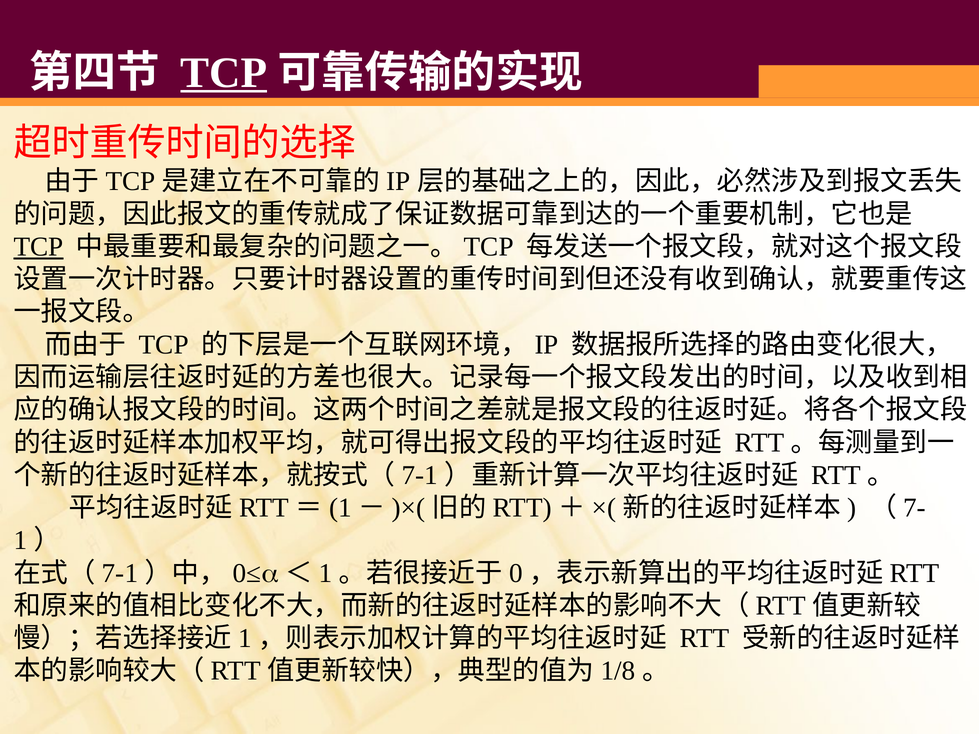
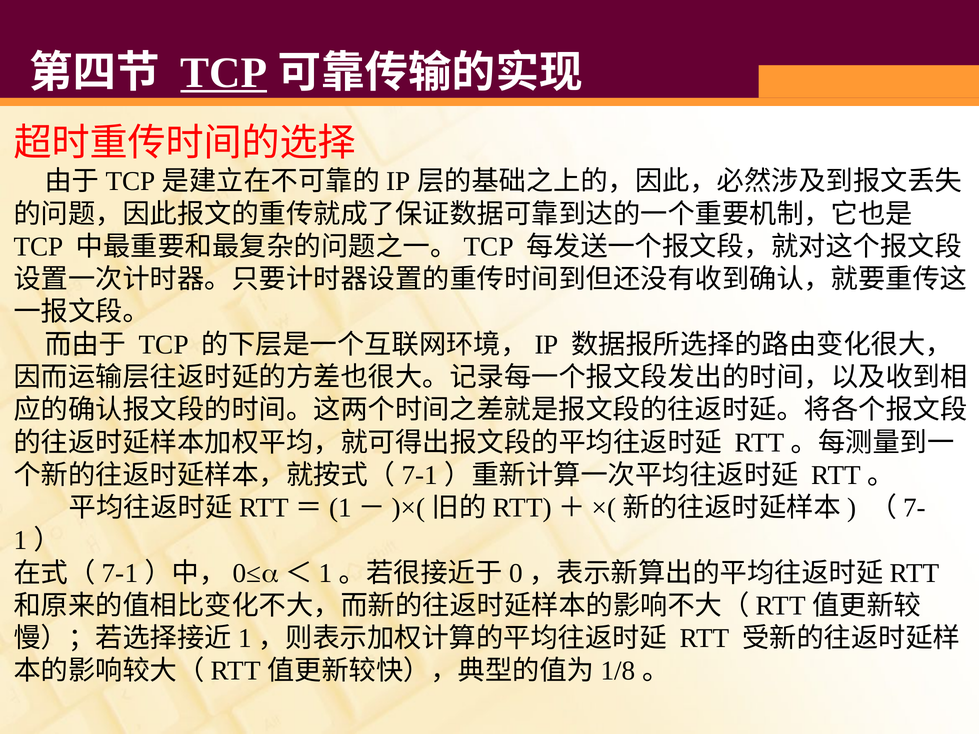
TCP at (39, 247) underline: present -> none
